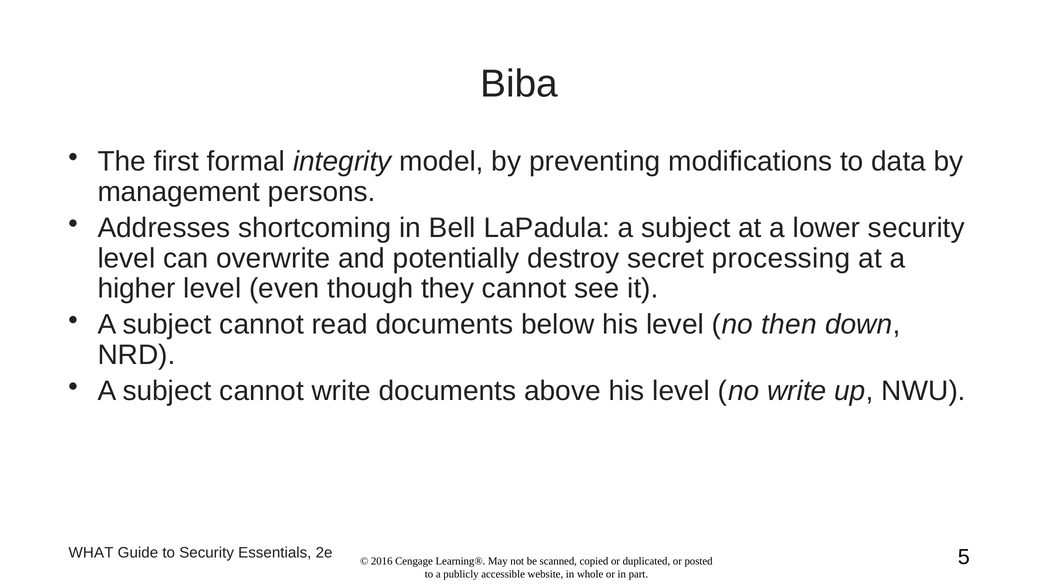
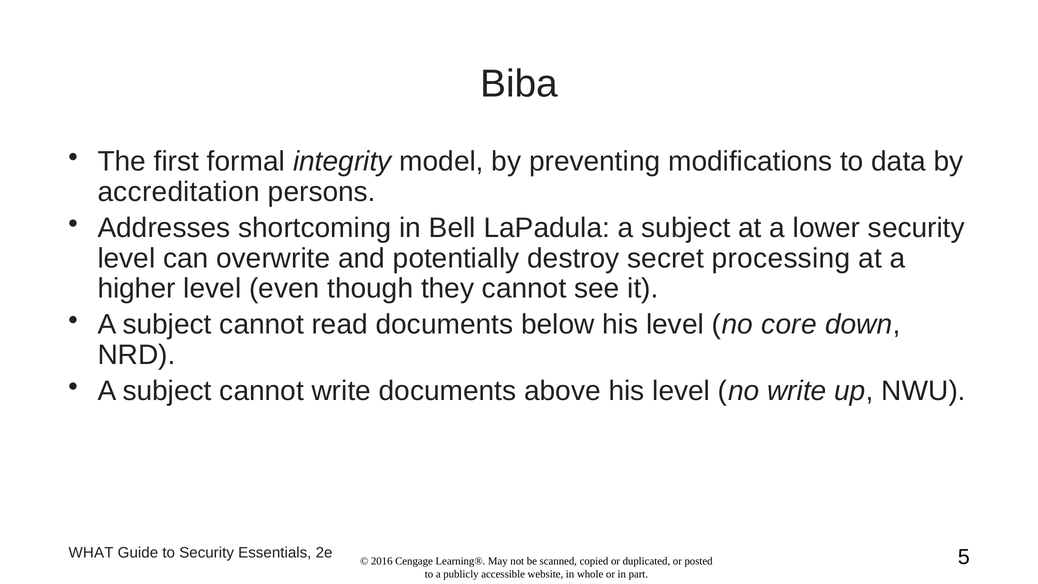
management: management -> accreditation
then: then -> core
